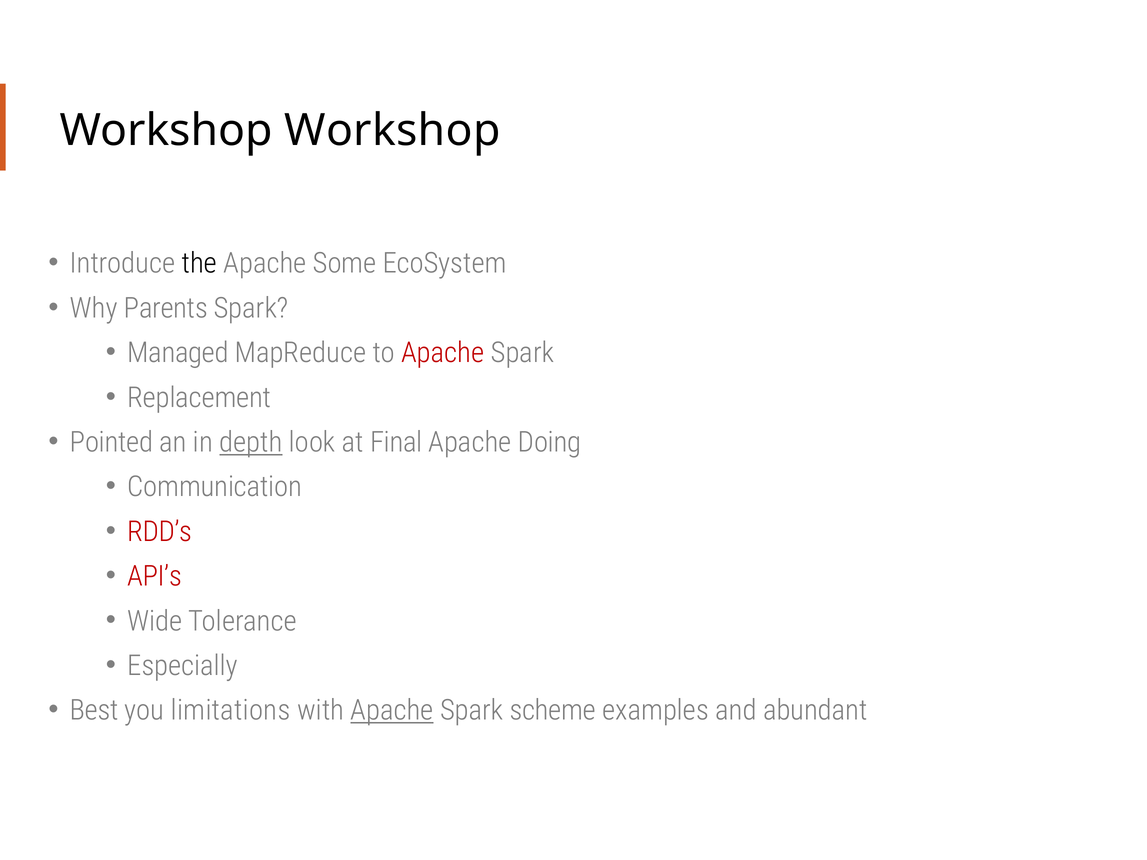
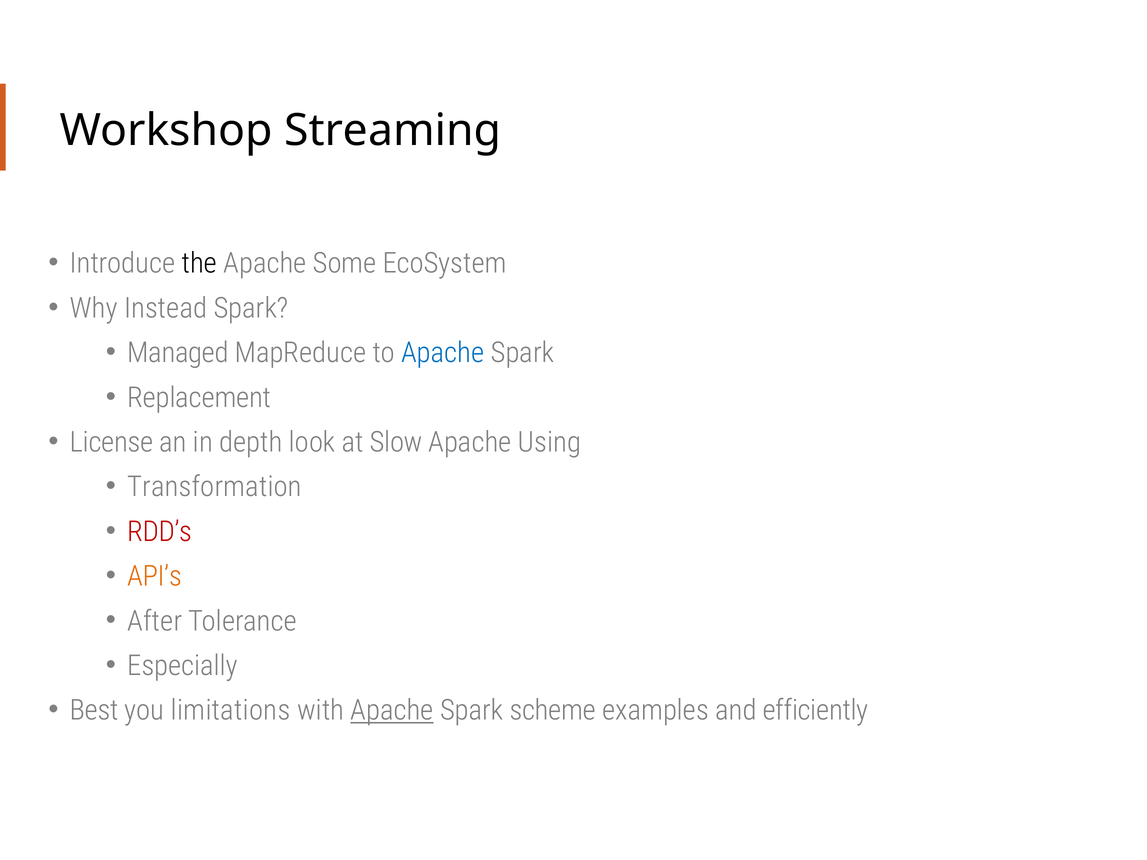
Workshop Workshop: Workshop -> Streaming
Parents: Parents -> Instead
Apache at (443, 353) colour: red -> blue
Pointed: Pointed -> License
depth underline: present -> none
Final: Final -> Slow
Doing: Doing -> Using
Communication: Communication -> Transformation
API’s colour: red -> orange
Wide: Wide -> After
abundant: abundant -> efficiently
